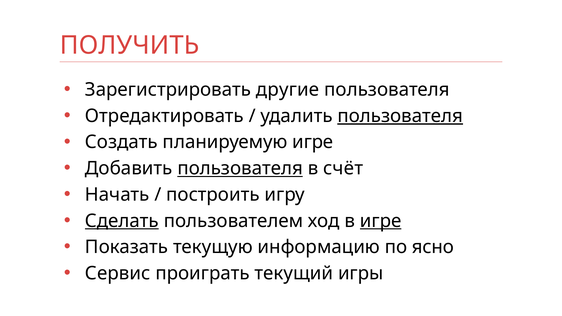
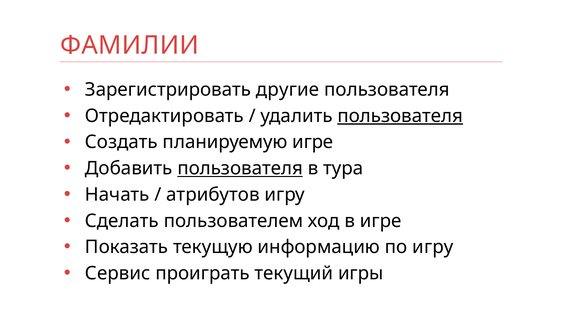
ПОЛУЧИТЬ: ПОЛУЧИТЬ -> ФАМИЛИИ
счёт: счёт -> тура
построить: построить -> атрибутов
Сделать underline: present -> none
игре at (381, 221) underline: present -> none
по ясно: ясно -> игру
